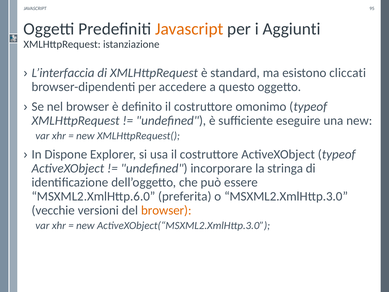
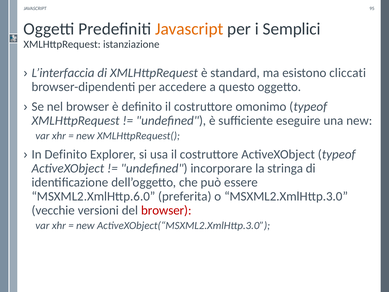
Aggiunti: Aggiunti -> Semplici
In Dispone: Dispone -> Definito
browser at (166, 210) colour: orange -> red
